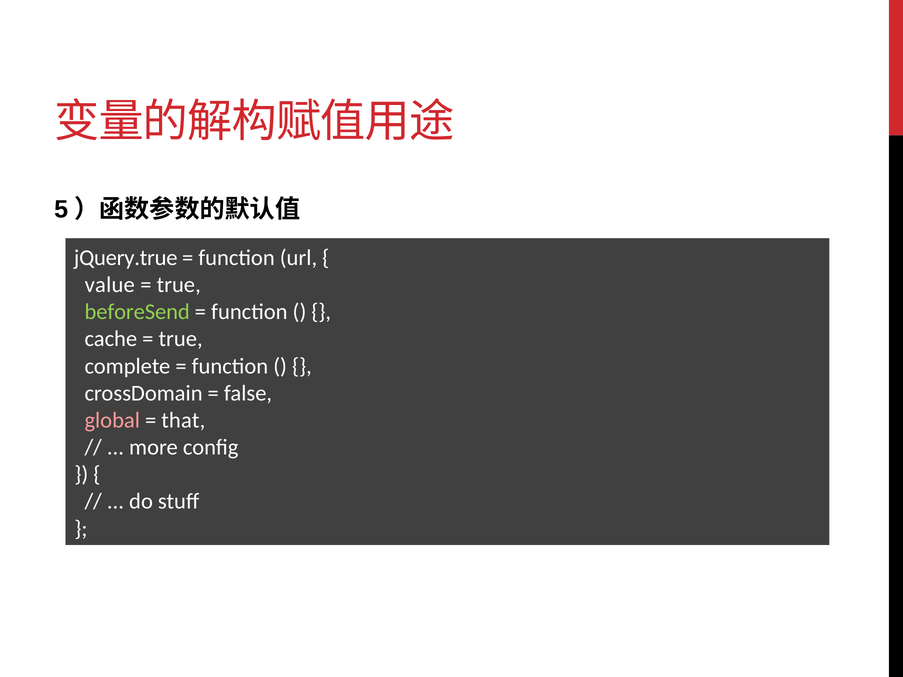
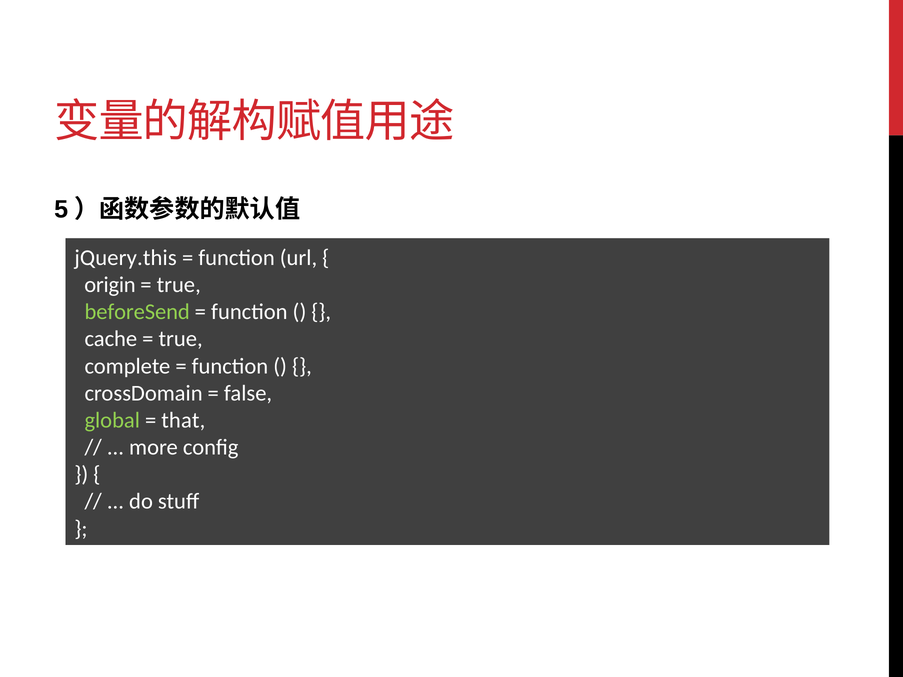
jQuery.true: jQuery.true -> jQuery.this
value: value -> origin
global colour: pink -> light green
